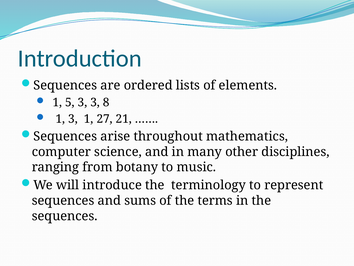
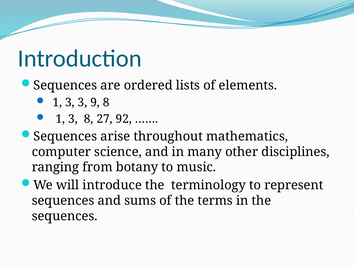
5 at (70, 102): 5 -> 3
3 3: 3 -> 9
3 1: 1 -> 8
21: 21 -> 92
